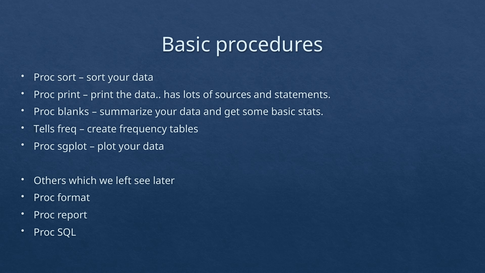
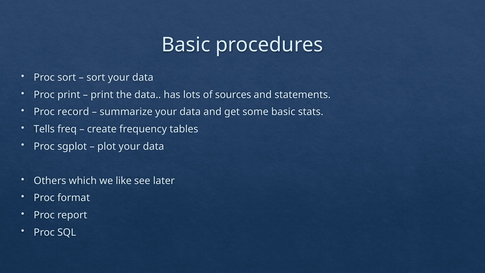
blanks: blanks -> record
left: left -> like
